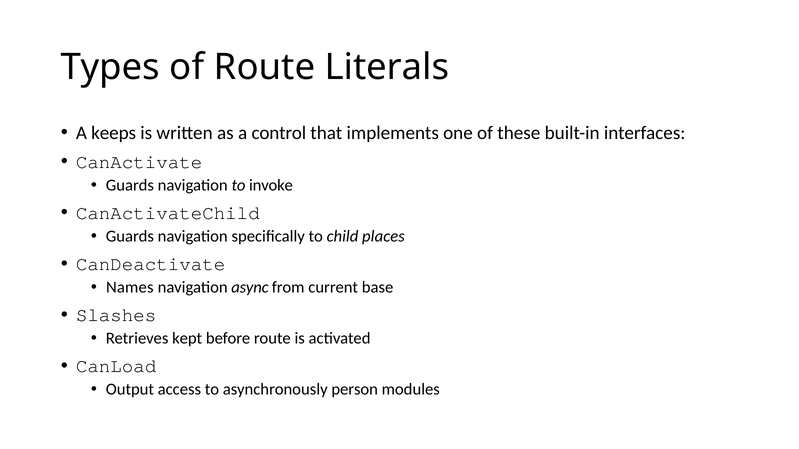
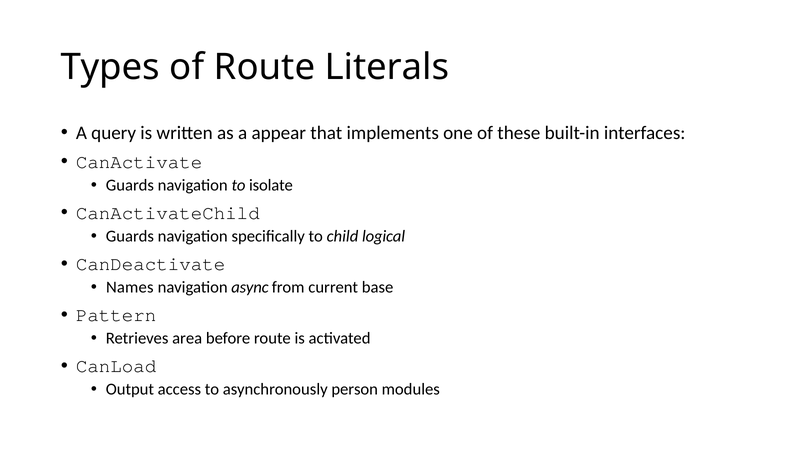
keeps: keeps -> query
control: control -> appear
invoke: invoke -> isolate
places: places -> logical
Slashes: Slashes -> Pattern
kept: kept -> area
